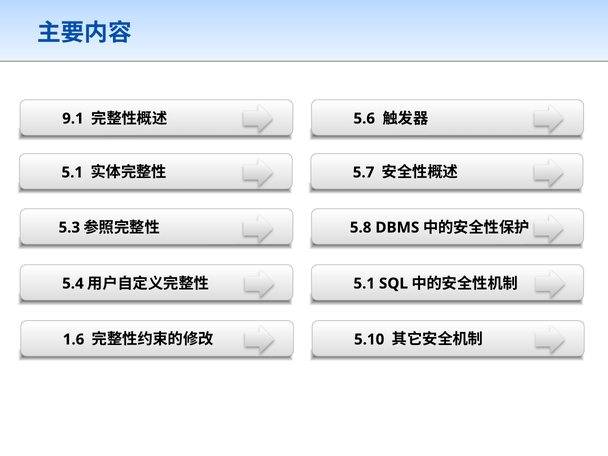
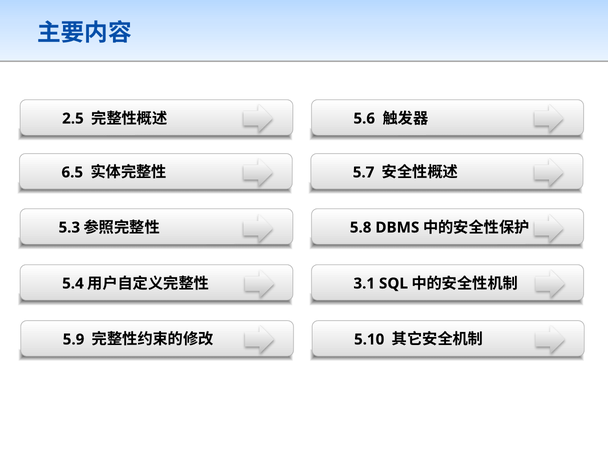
9.1: 9.1 -> 2.5
5.1 at (72, 172): 5.1 -> 6.5
5.1 at (364, 283): 5.1 -> 3.1
1.6: 1.6 -> 5.9
